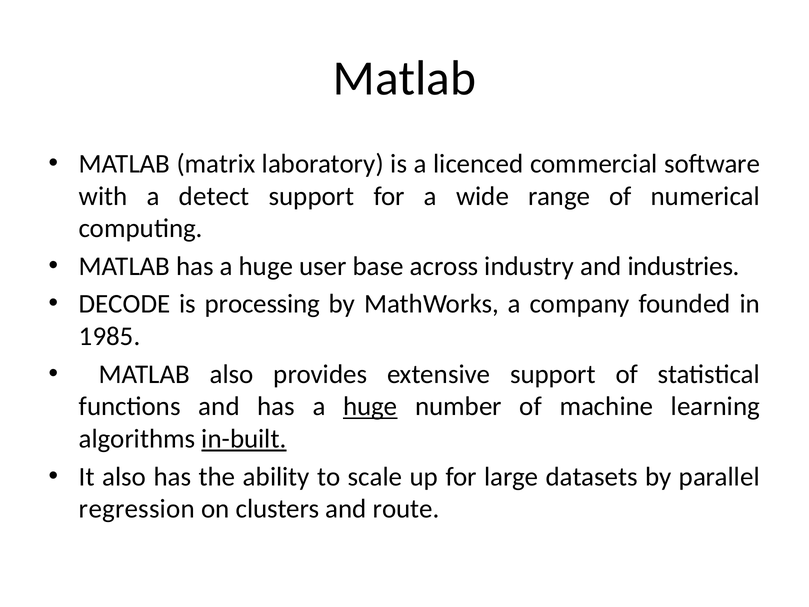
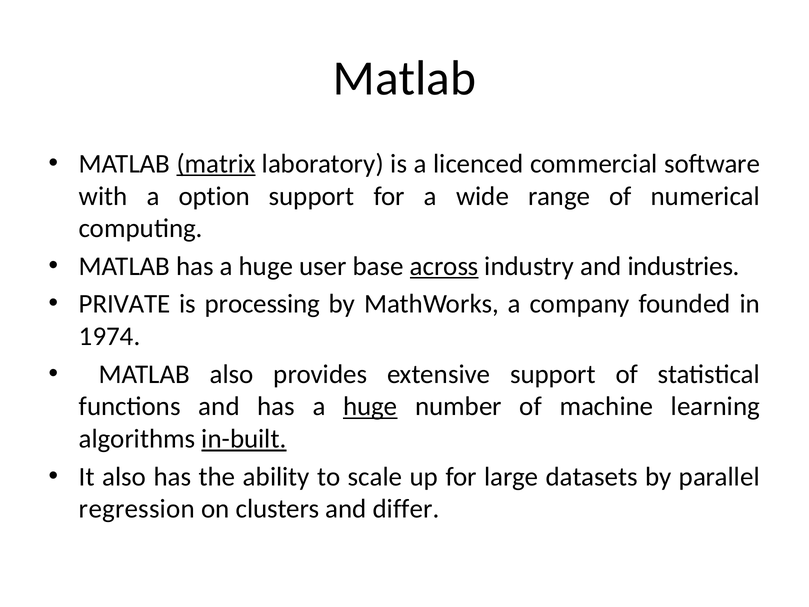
matrix underline: none -> present
detect: detect -> option
across underline: none -> present
DECODE: DECODE -> PRIVATE
1985: 1985 -> 1974
route: route -> differ
